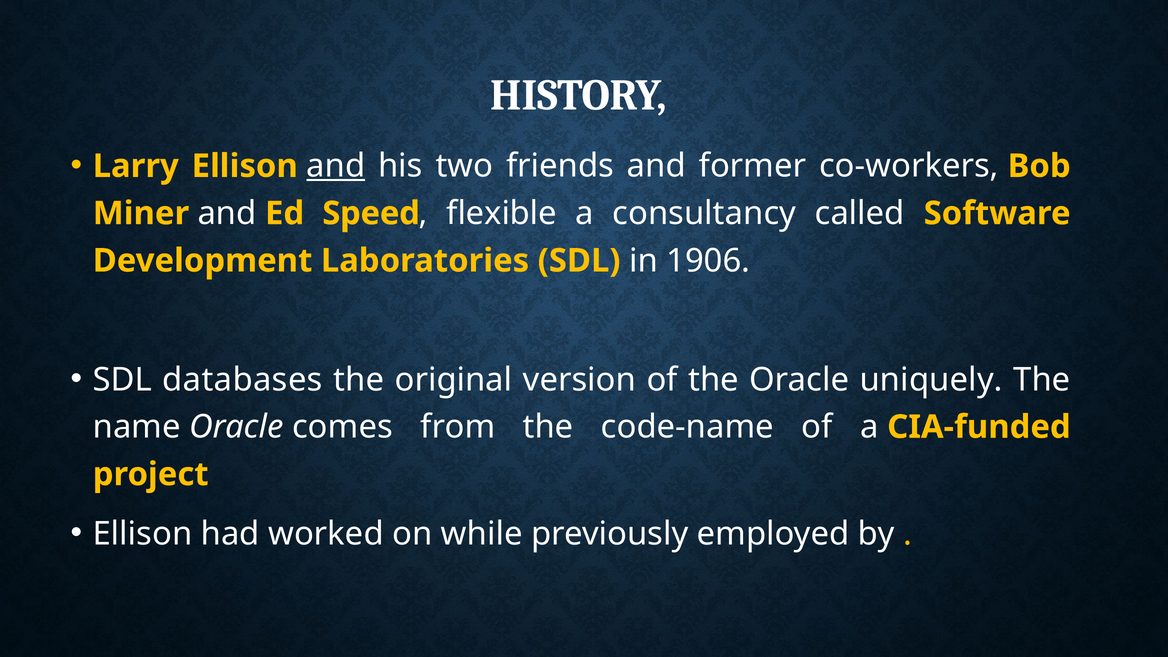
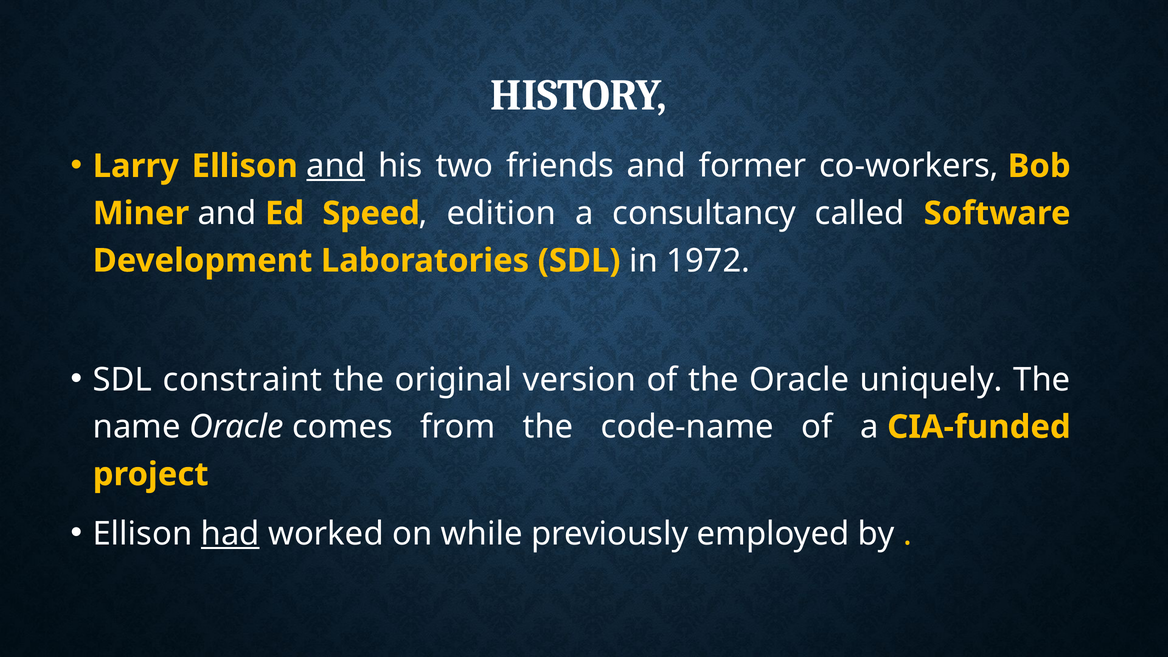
flexible: flexible -> edition
1906: 1906 -> 1972
databases: databases -> constraint
had underline: none -> present
